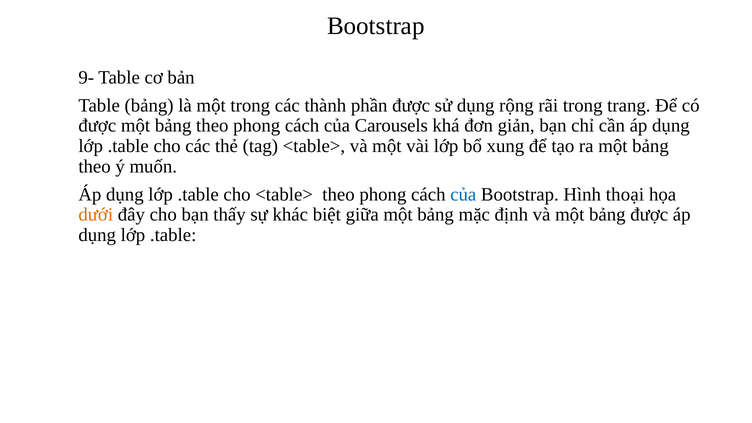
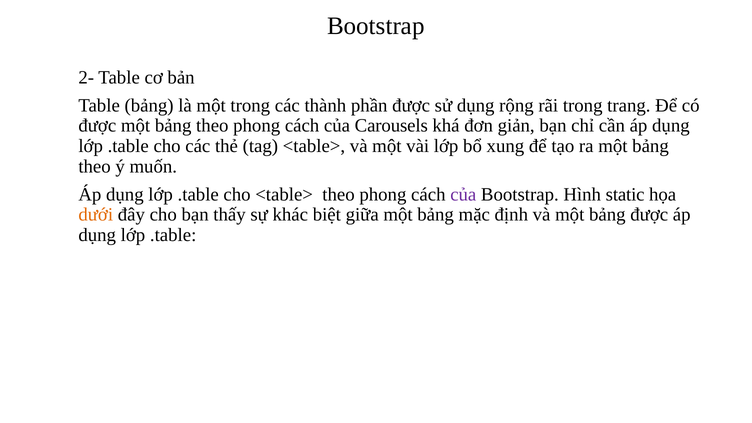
9-: 9- -> 2-
của at (463, 194) colour: blue -> purple
thoại: thoại -> static
